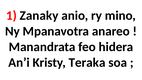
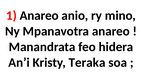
1 Zanaky: Zanaky -> Anareo
